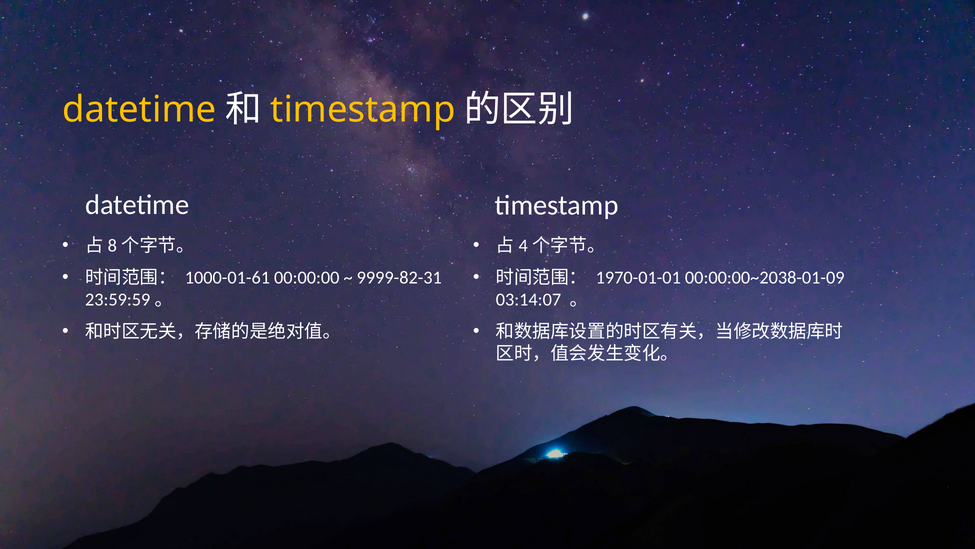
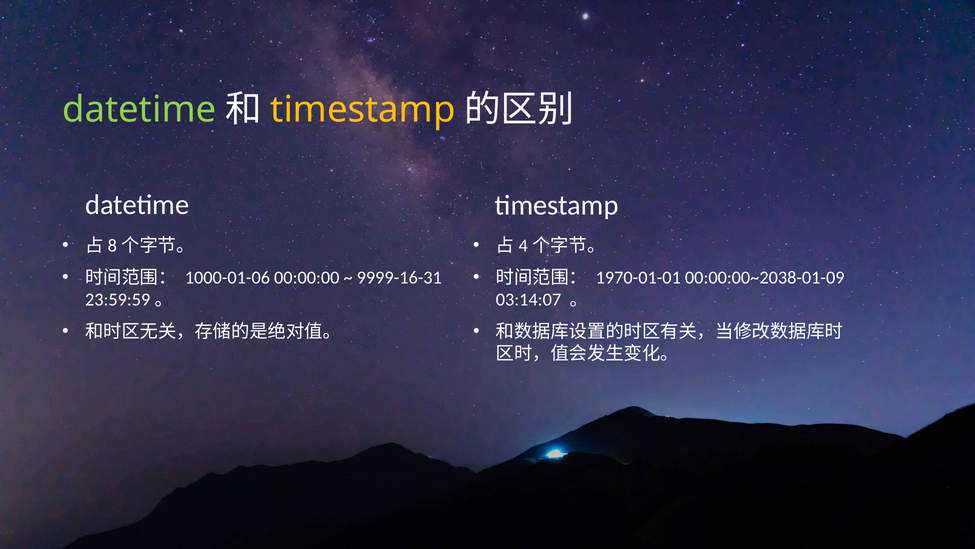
datetime at (139, 110) colour: yellow -> light green
1000-01-61: 1000-01-61 -> 1000-01-06
9999-82-31: 9999-82-31 -> 9999-16-31
